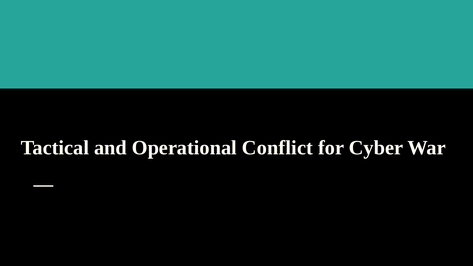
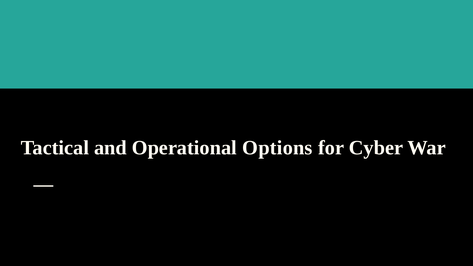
Conflict: Conflict -> Options
